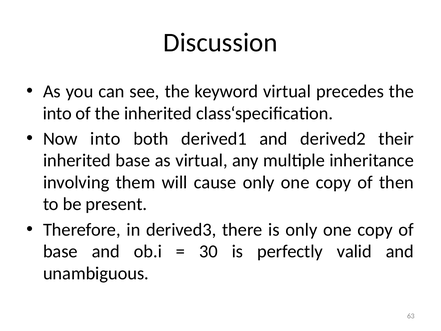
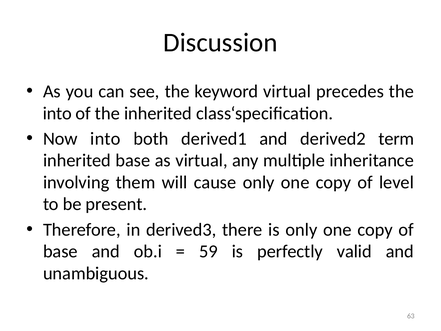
their: their -> term
then: then -> level
30: 30 -> 59
